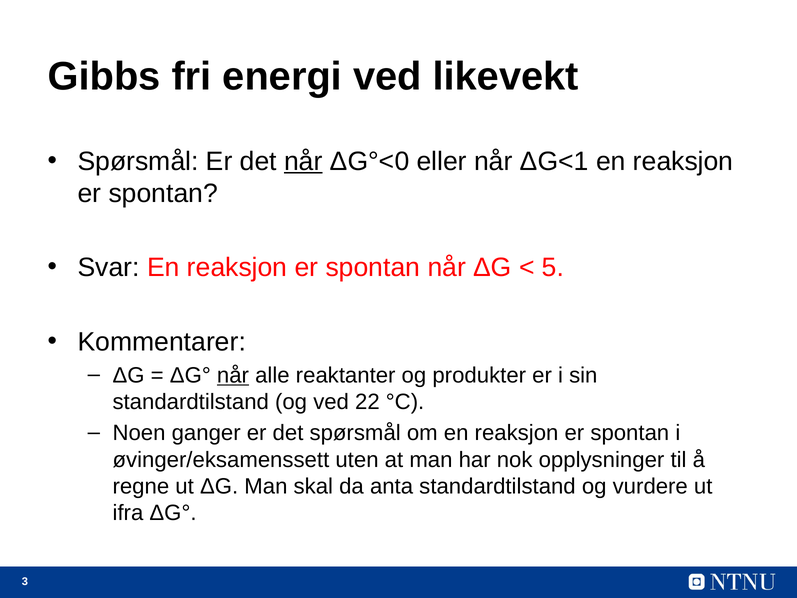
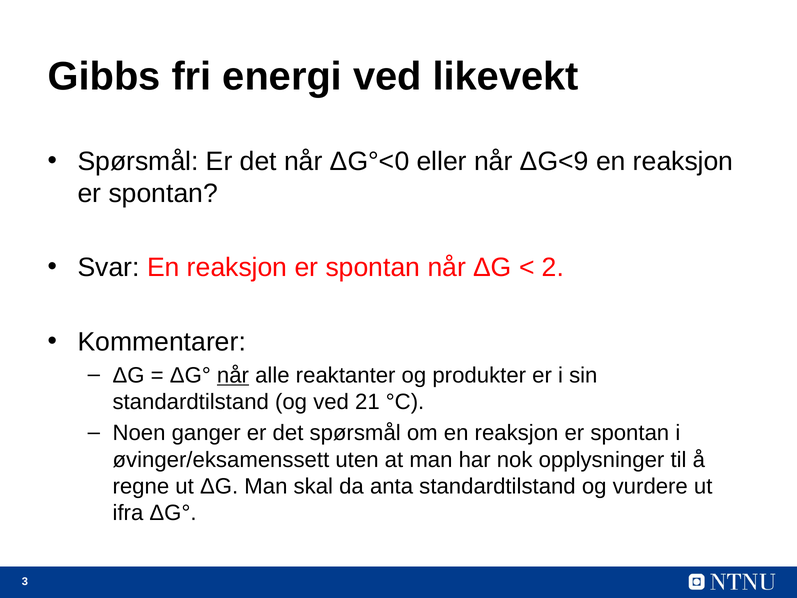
når at (303, 161) underline: present -> none
ΔG<1: ΔG<1 -> ΔG<9
5: 5 -> 2
22: 22 -> 21
